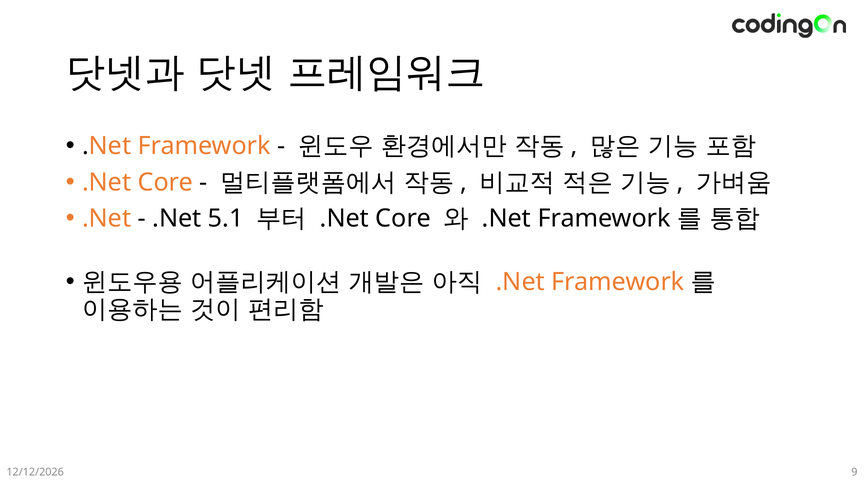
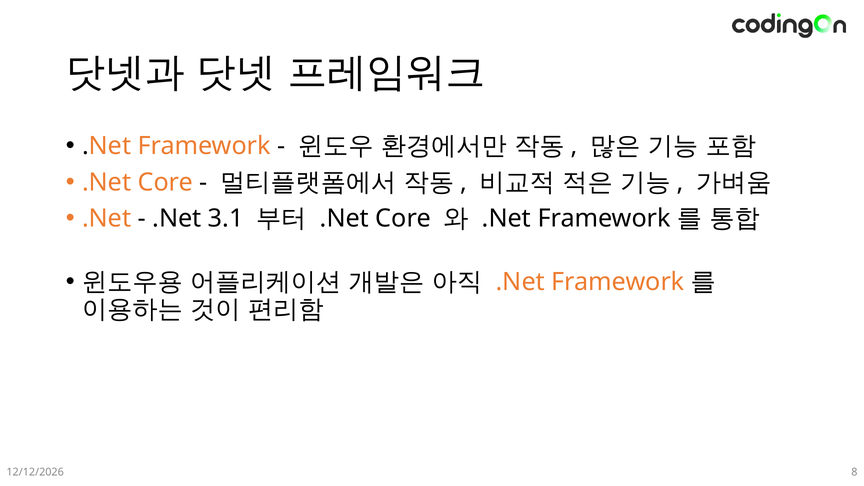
5.1: 5.1 -> 3.1
9: 9 -> 8
